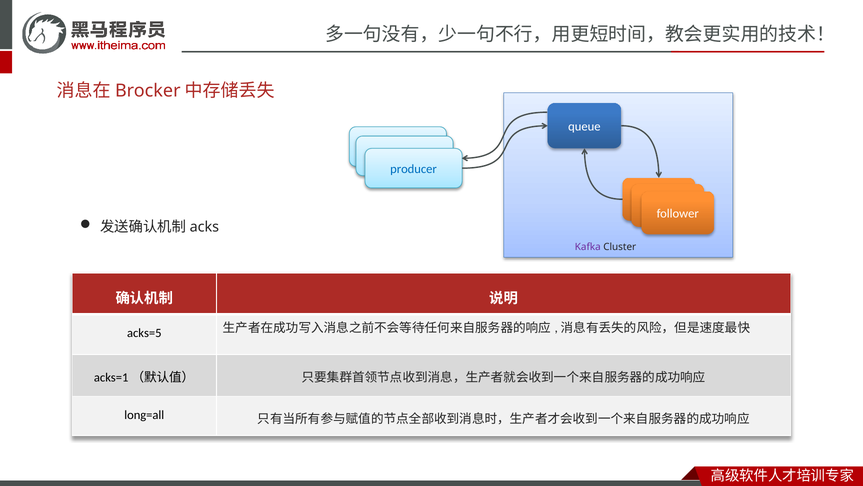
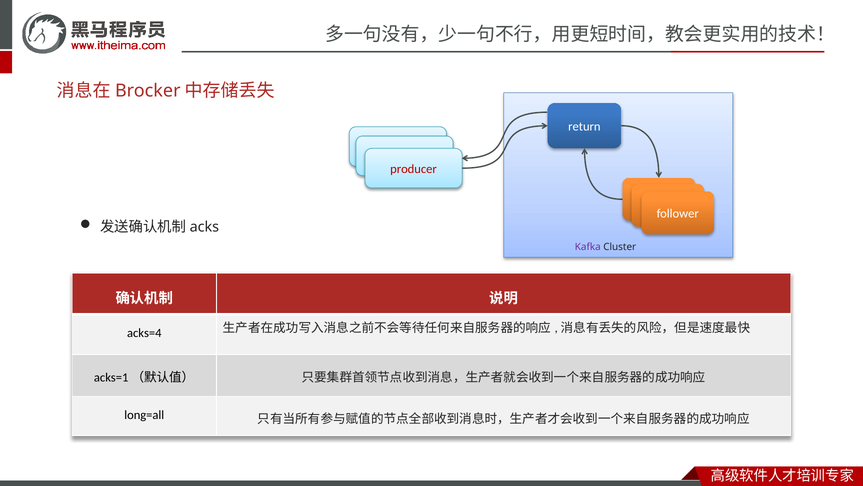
queue: queue -> return
producer at (414, 169) colour: blue -> red
acks=5: acks=5 -> acks=4
